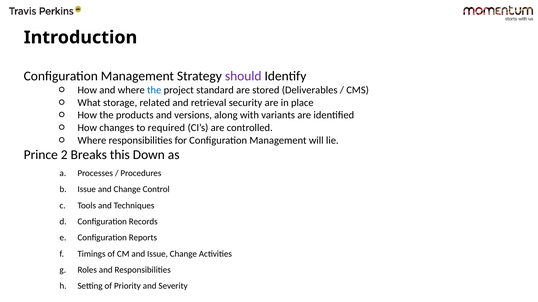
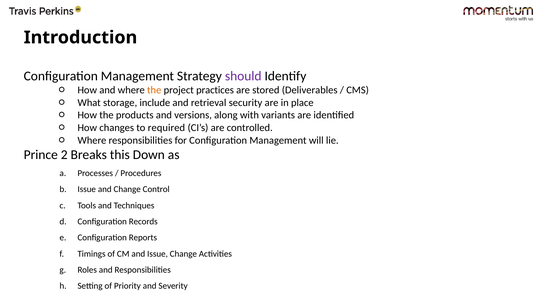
the at (154, 90) colour: blue -> orange
standard: standard -> practices
related: related -> include
